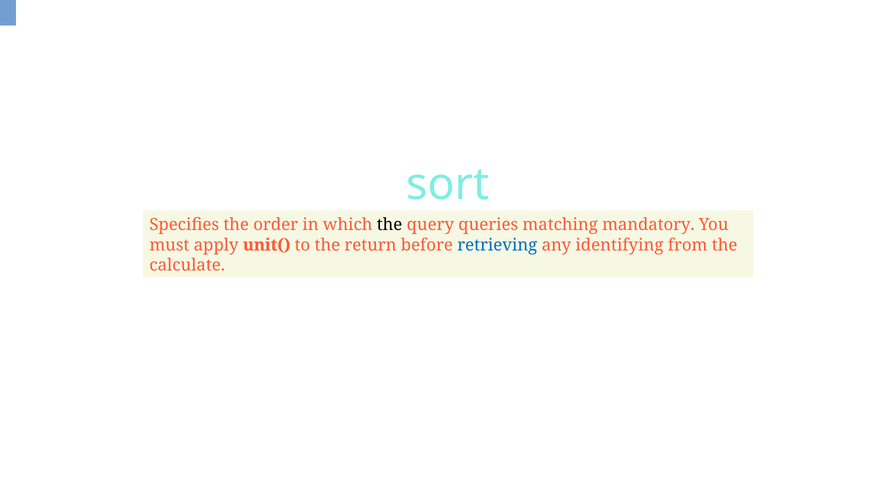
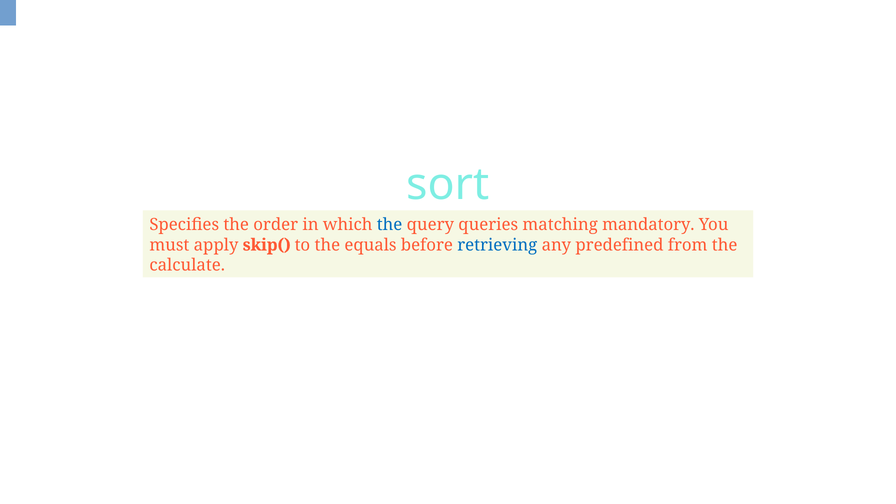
the at (390, 225) colour: black -> blue
unit(: unit( -> skip(
return: return -> equals
identifying: identifying -> predefined
